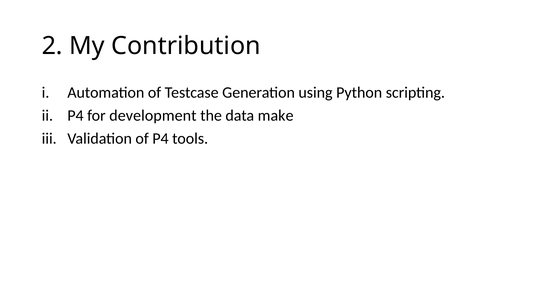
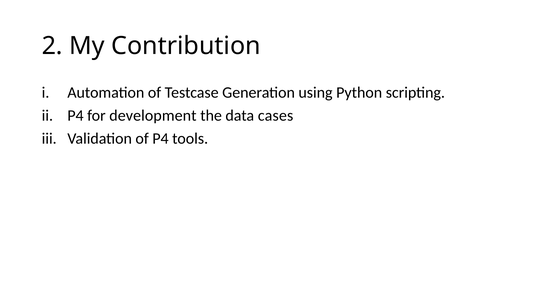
make: make -> cases
